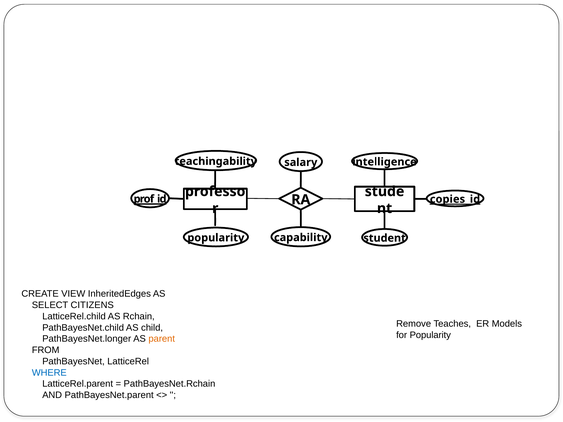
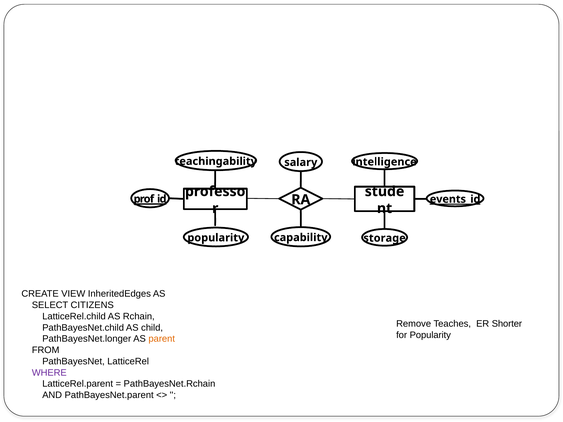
copies_id: copies_id -> events_id
student: student -> storage
Models: Models -> Shorter
WHERE colour: blue -> purple
